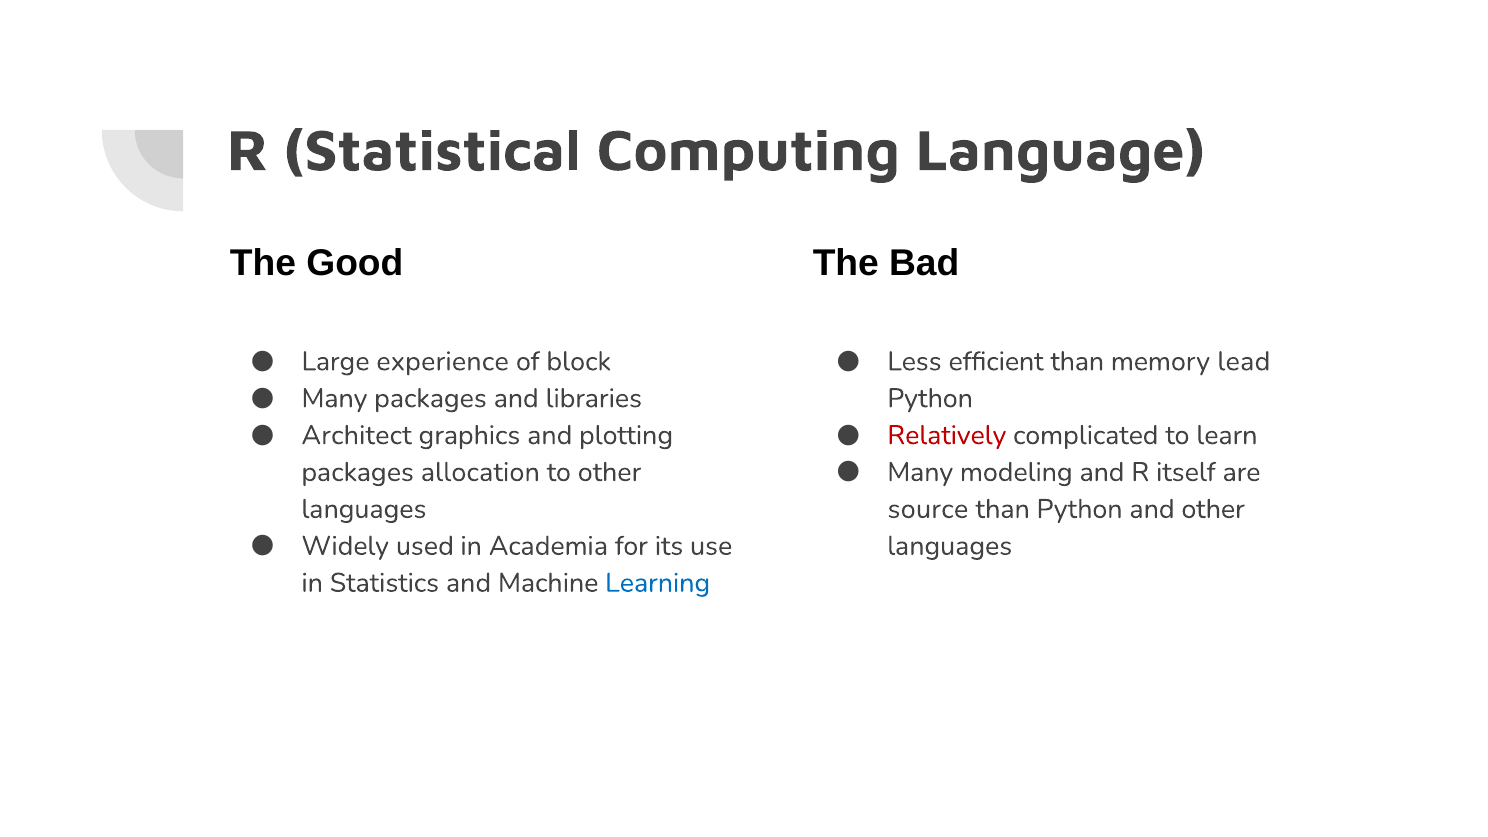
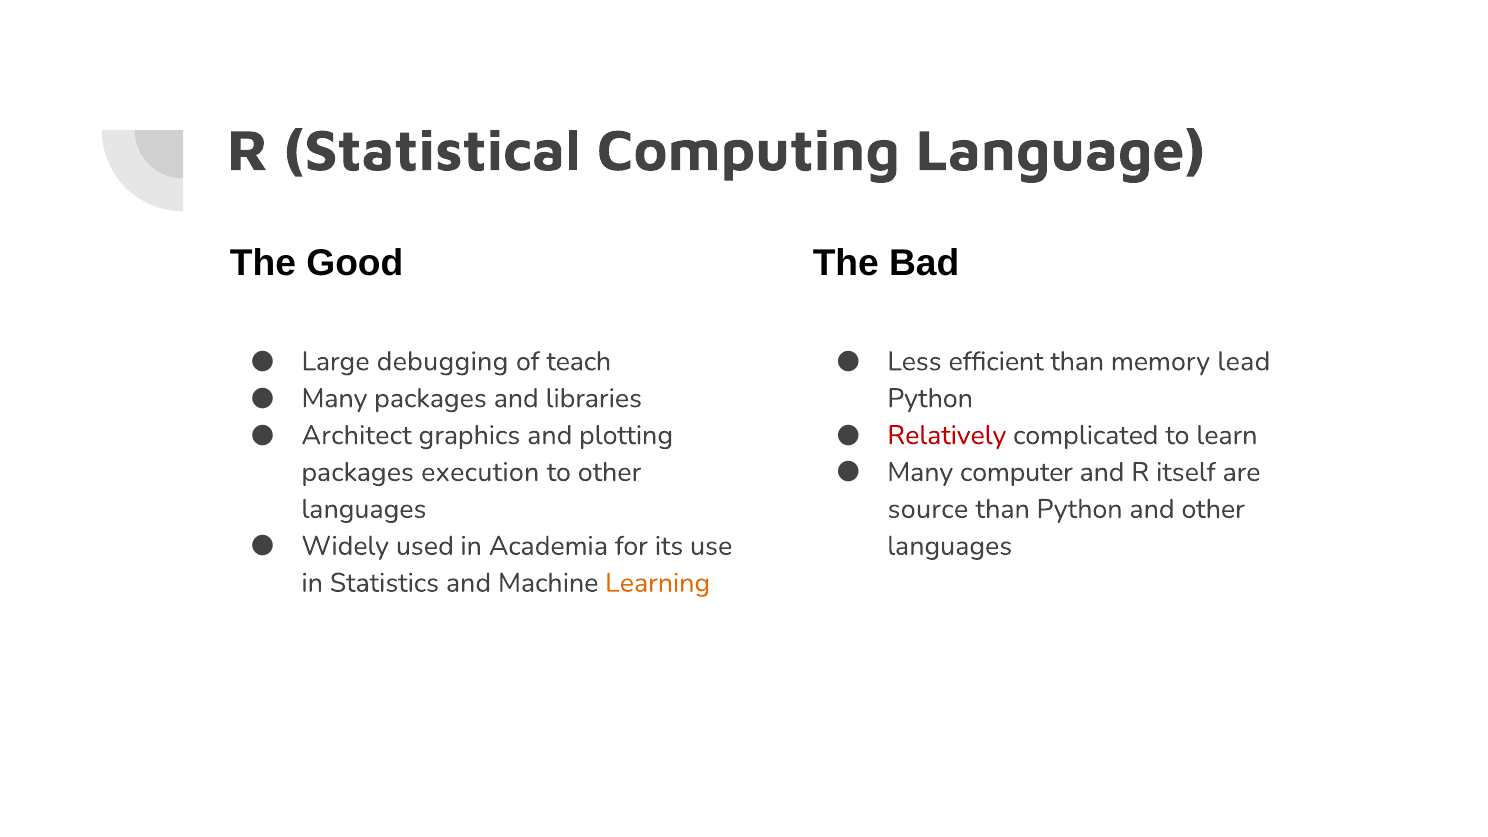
experience: experience -> debugging
block: block -> teach
modeling: modeling -> computer
allocation: allocation -> execution
Learning colour: blue -> orange
